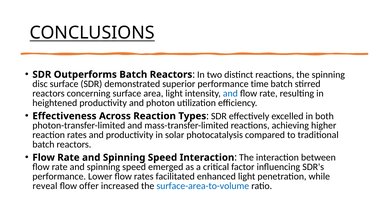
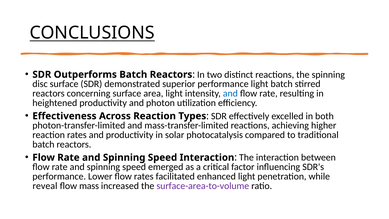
performance time: time -> light
offer: offer -> mass
surface-area-to-volume colour: blue -> purple
